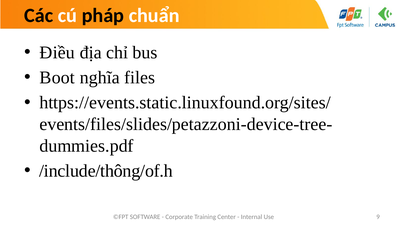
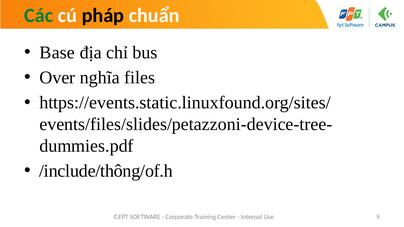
Các colour: black -> green
Điều: Điều -> Base
Boot: Boot -> Over
